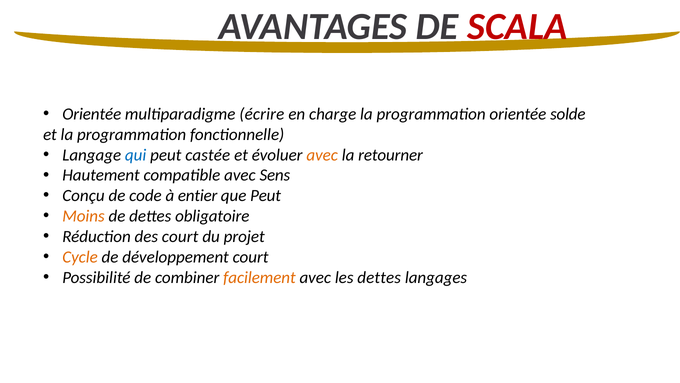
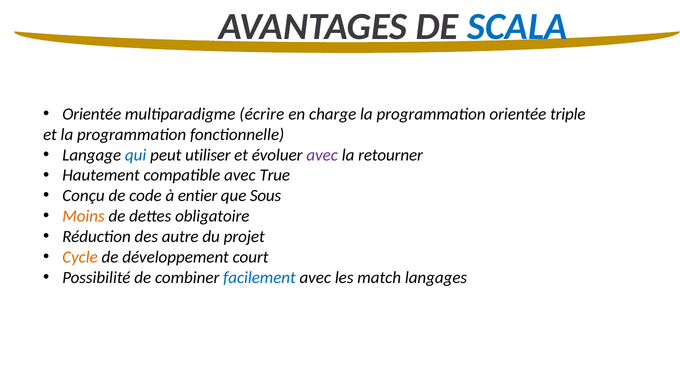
SCALA colour: red -> blue
solde: solde -> triple
castée: castée -> utiliser
avec at (322, 155) colour: orange -> purple
Sens: Sens -> True
que Peut: Peut -> Sous
des court: court -> autre
facilement colour: orange -> blue
les dettes: dettes -> match
